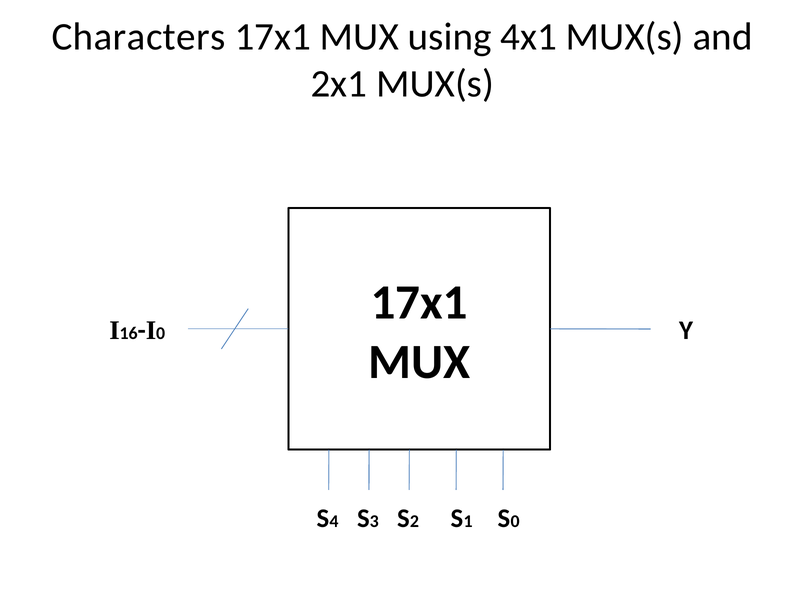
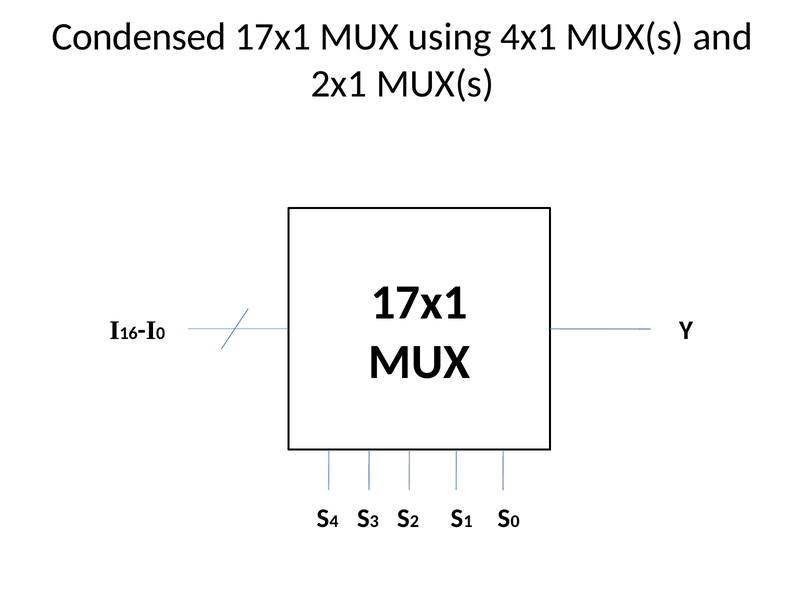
Characters: Characters -> Condensed
